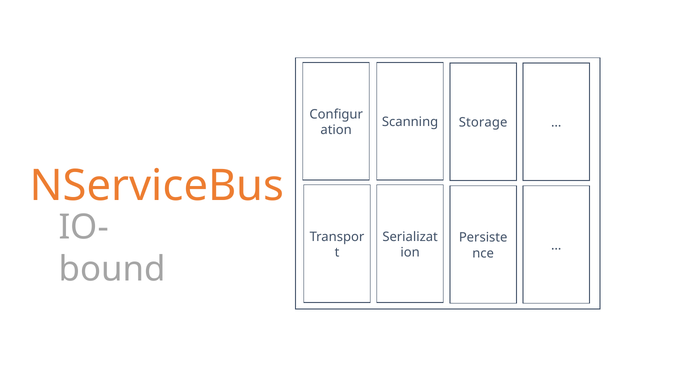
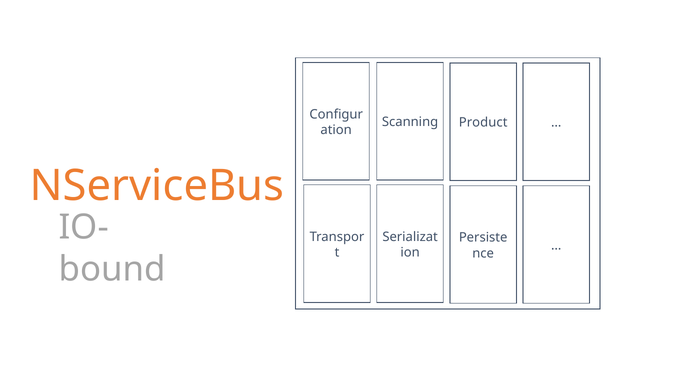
Storage: Storage -> Product
